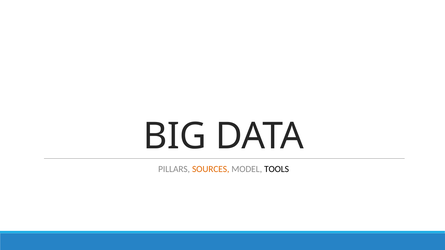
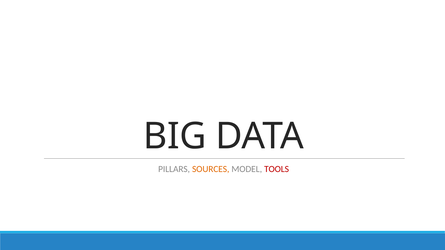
TOOLS colour: black -> red
